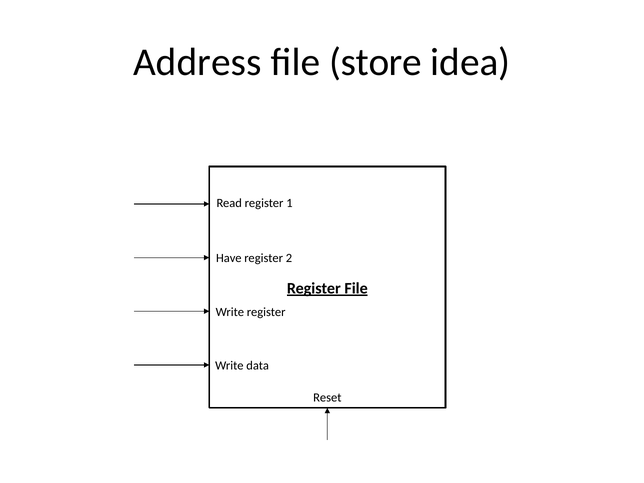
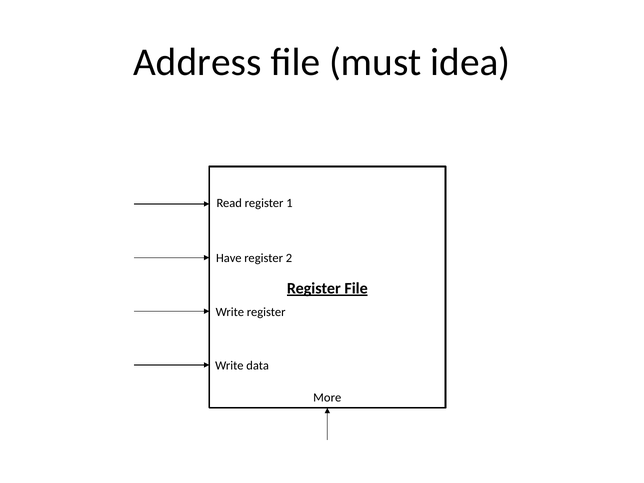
store: store -> must
Reset: Reset -> More
